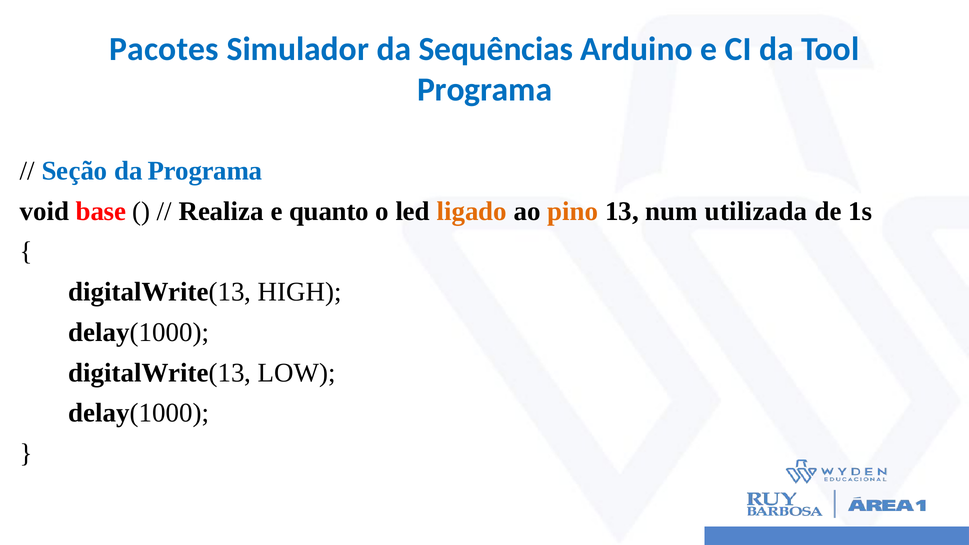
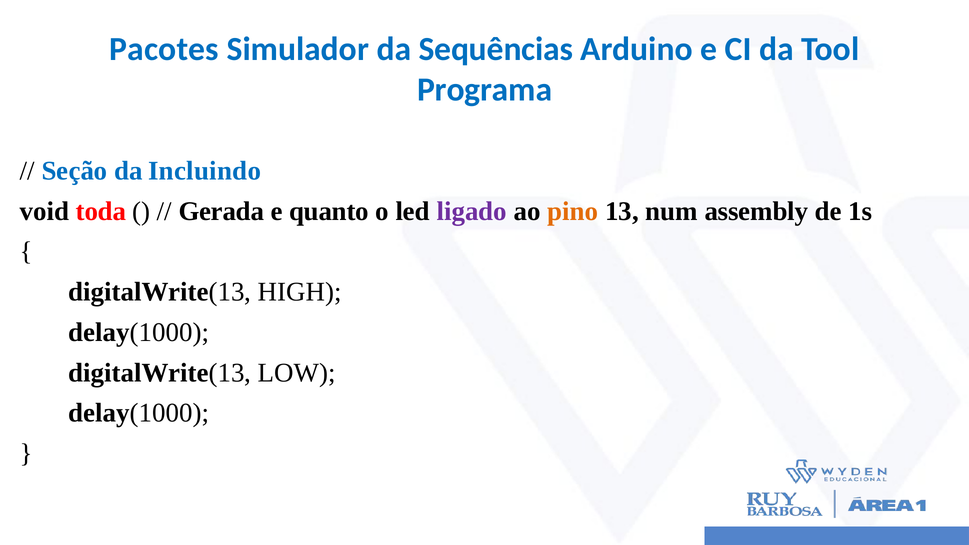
da Programa: Programa -> Incluindo
base: base -> toda
Realiza: Realiza -> Gerada
ligado colour: orange -> purple
utilizada: utilizada -> assembly
